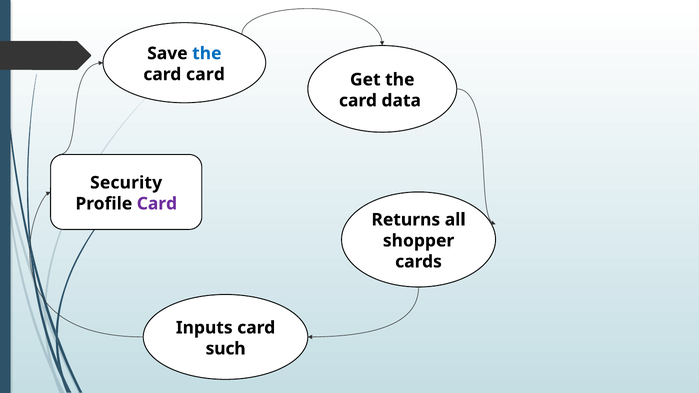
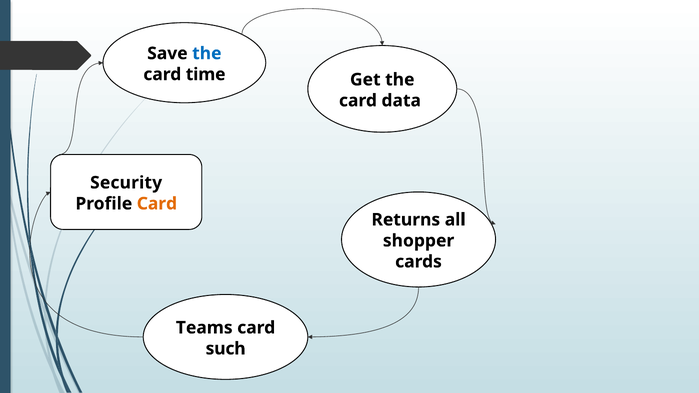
card card: card -> time
Card at (157, 204) colour: purple -> orange
Inputs: Inputs -> Teams
